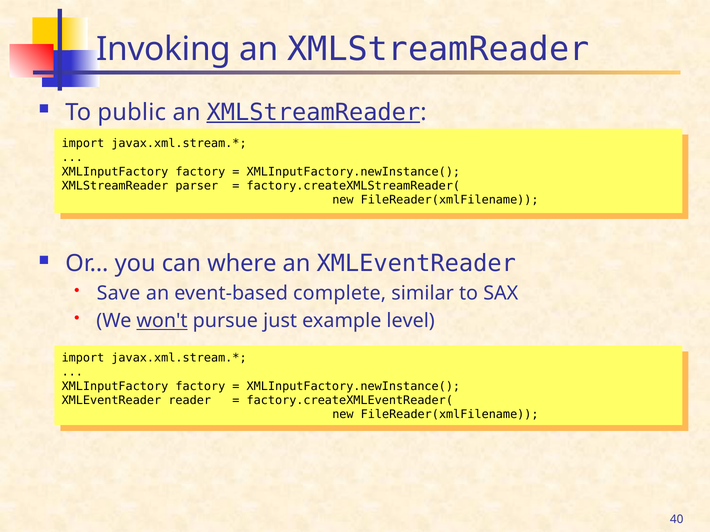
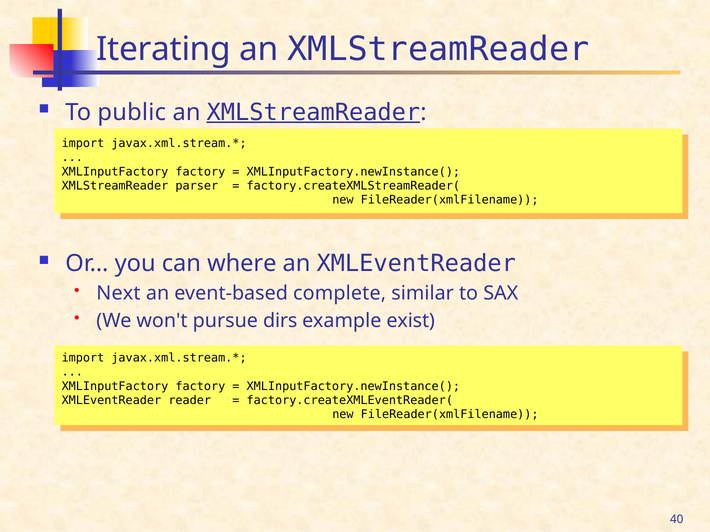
Invoking: Invoking -> Iterating
Save: Save -> Next
won't underline: present -> none
just: just -> dirs
level: level -> exist
